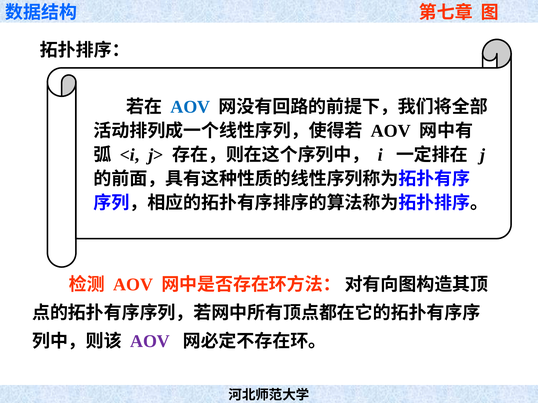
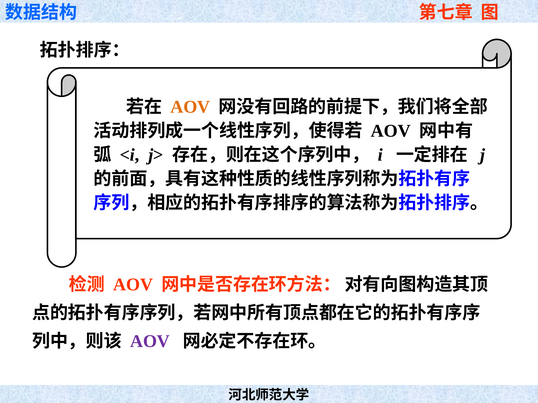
AOV at (190, 107) colour: blue -> orange
